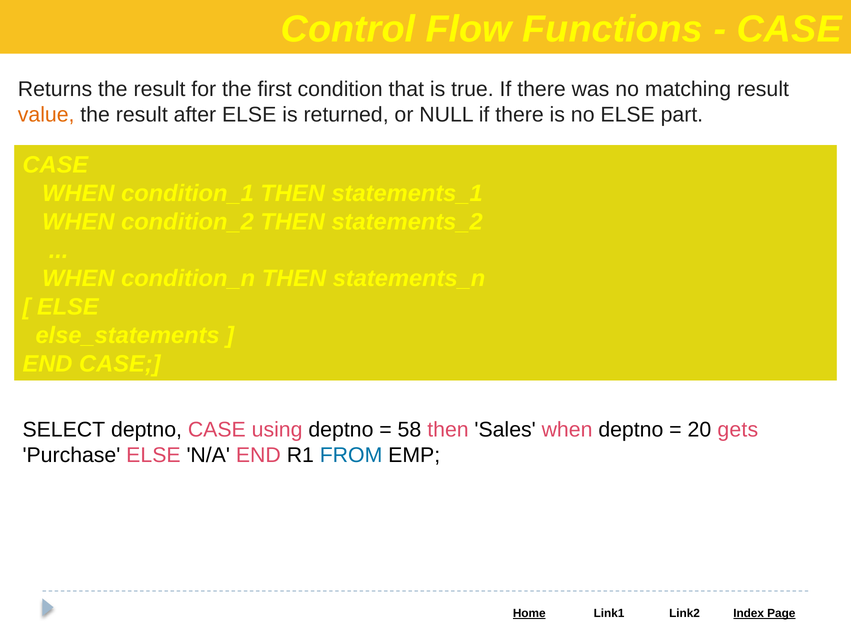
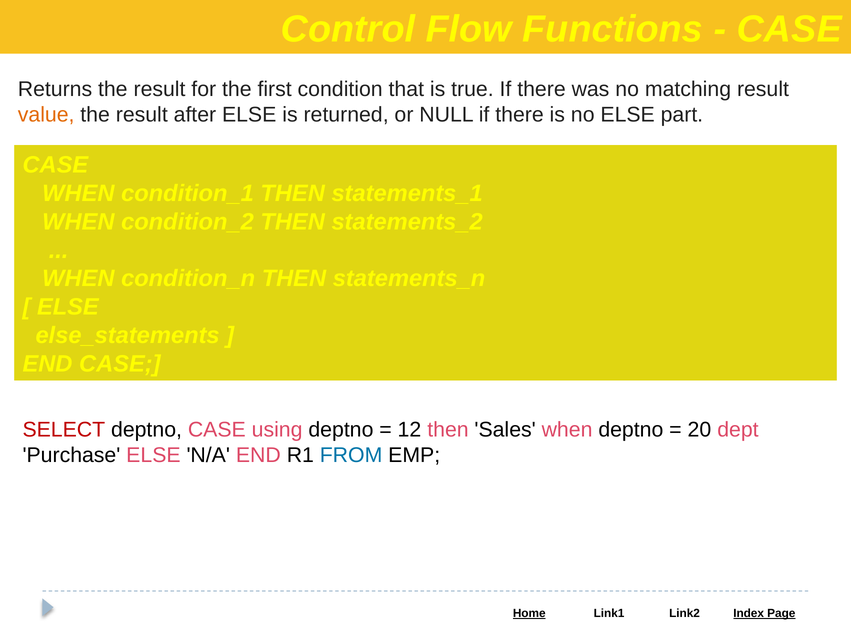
SELECT colour: black -> red
58: 58 -> 12
gets: gets -> dept
